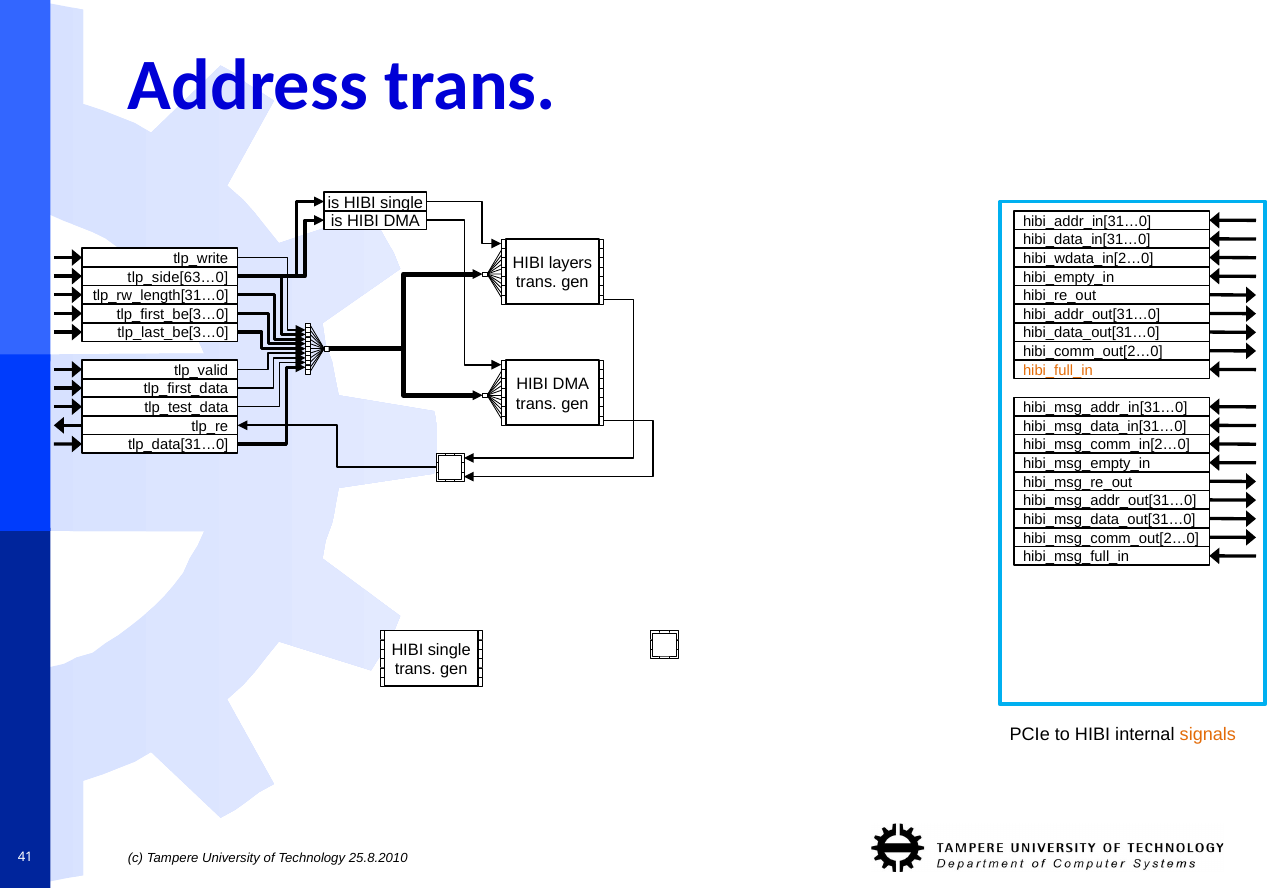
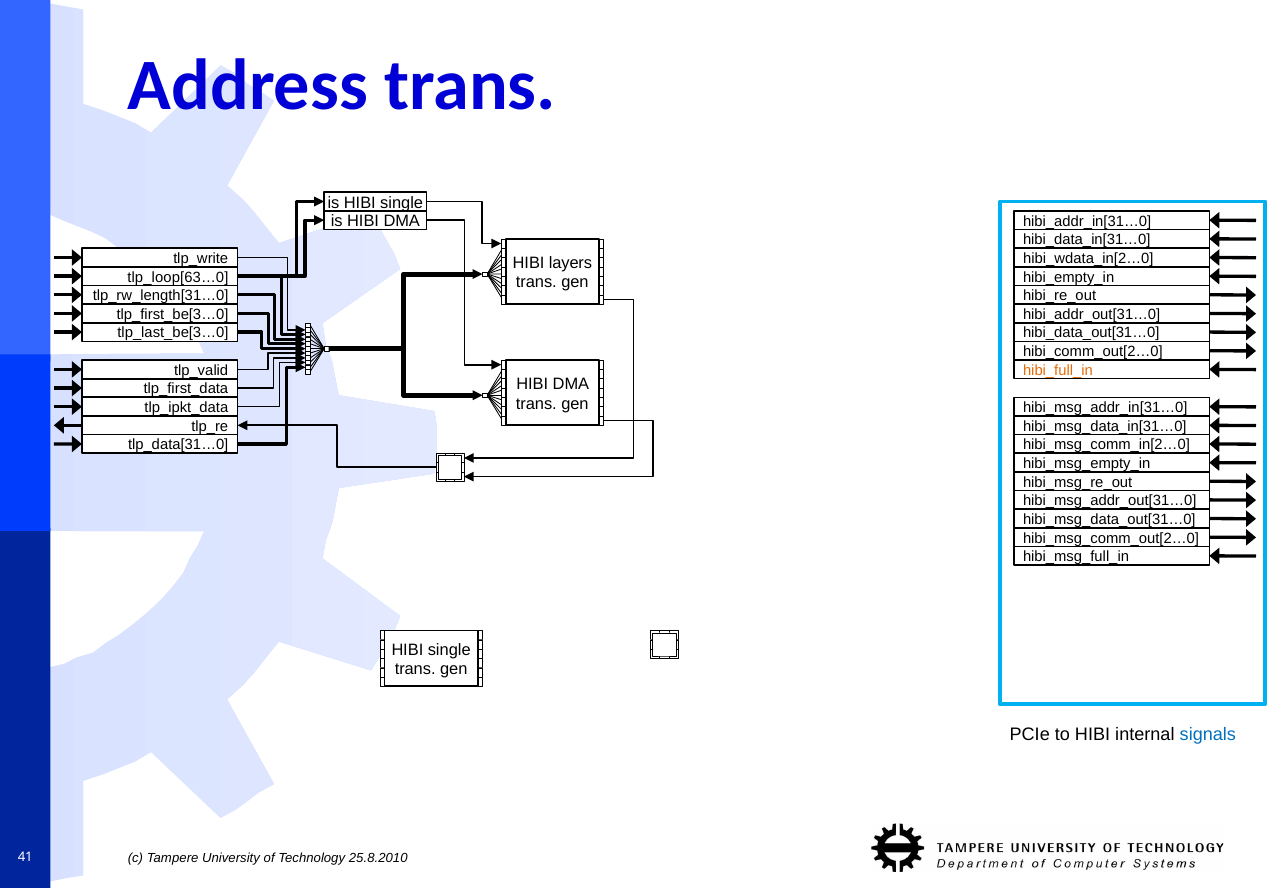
tlp_side[63…0: tlp_side[63…0 -> tlp_loop[63…0
tlp_test_data: tlp_test_data -> tlp_ipkt_data
signals colour: orange -> blue
